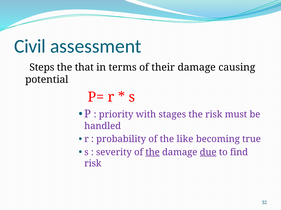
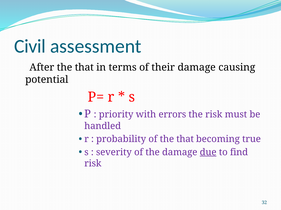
Steps: Steps -> After
stages: stages -> errors
of the like: like -> that
the at (153, 153) underline: present -> none
